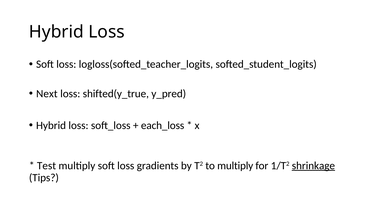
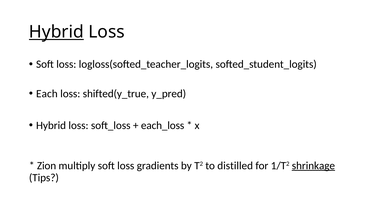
Hybrid at (56, 32) underline: none -> present
Next: Next -> Each
Test: Test -> Zion
to multiply: multiply -> distilled
